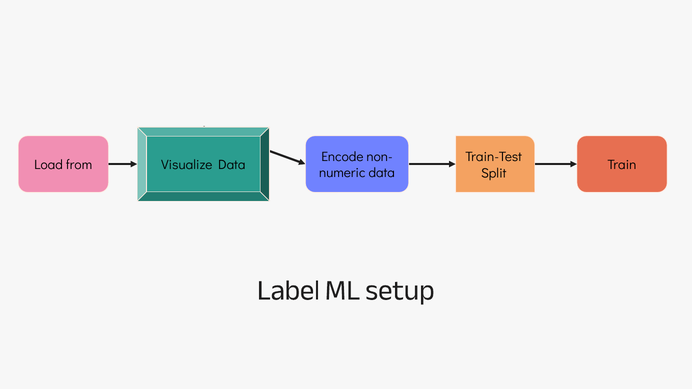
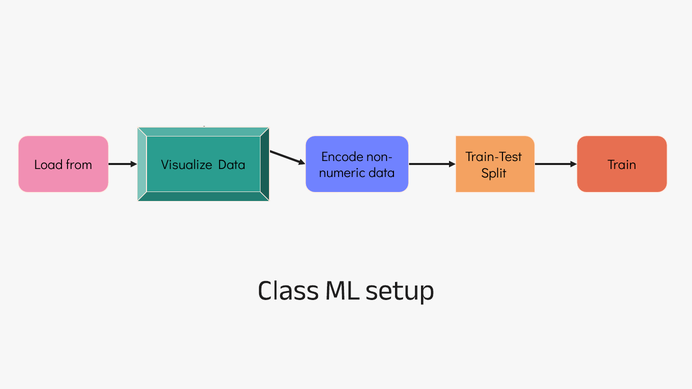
Label: Label -> Class
